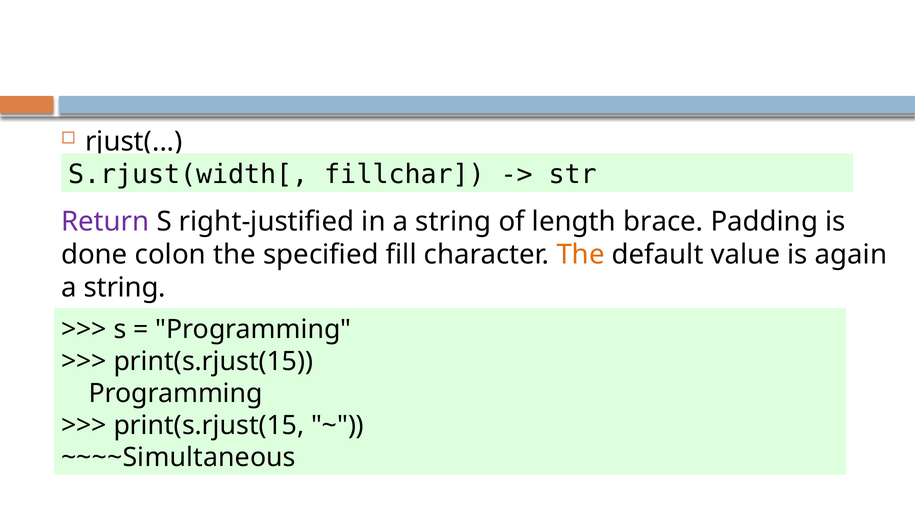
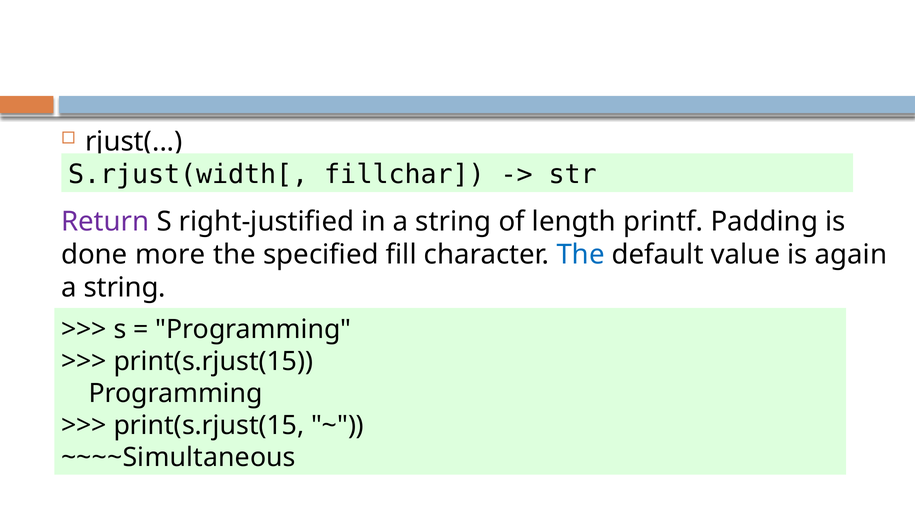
brace: brace -> printf
colon: colon -> more
The at (581, 255) colour: orange -> blue
